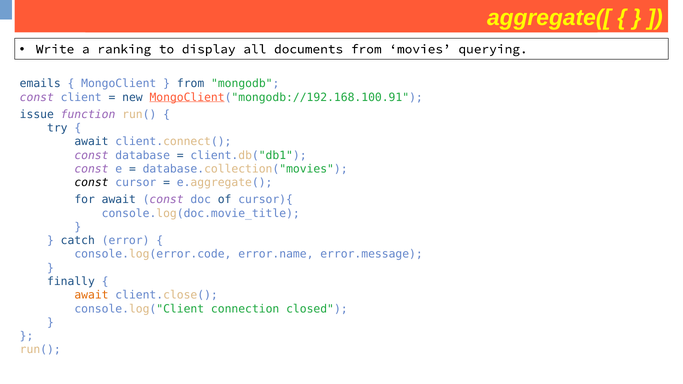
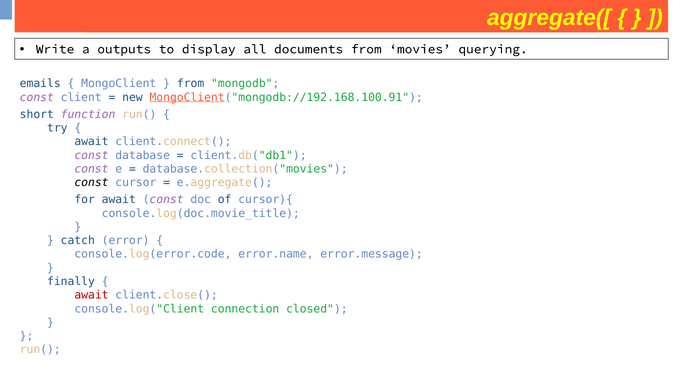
ranking: ranking -> outputs
issue: issue -> short
await at (91, 295) colour: orange -> red
